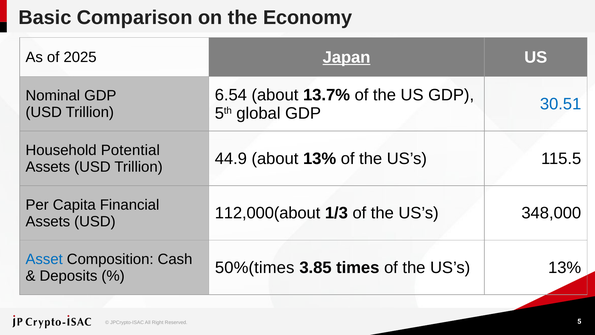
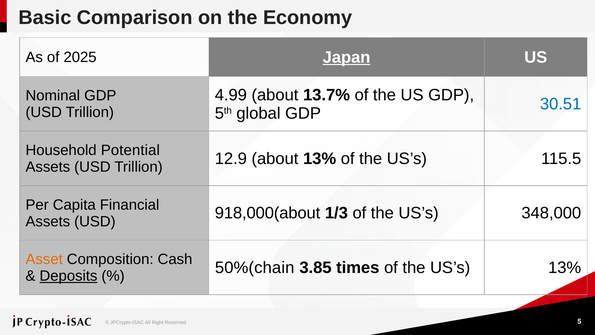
6.54: 6.54 -> 4.99
44.9: 44.9 -> 12.9
112,000(about: 112,000(about -> 918,000(about
Asset colour: blue -> orange
Deposits underline: none -> present
50%(times: 50%(times -> 50%(chain
